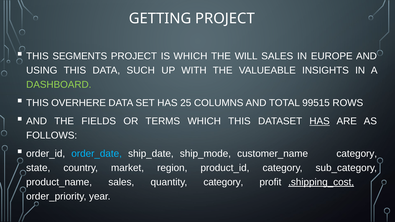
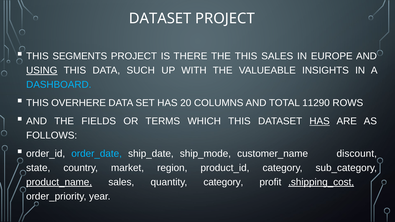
GETTING at (160, 19): GETTING -> DATASET
IS WHICH: WHICH -> THERE
THE WILL: WILL -> THIS
USING underline: none -> present
DASHBOARD colour: light green -> light blue
25: 25 -> 20
99515: 99515 -> 11290
customer_name category: category -> discount
product_name underline: none -> present
